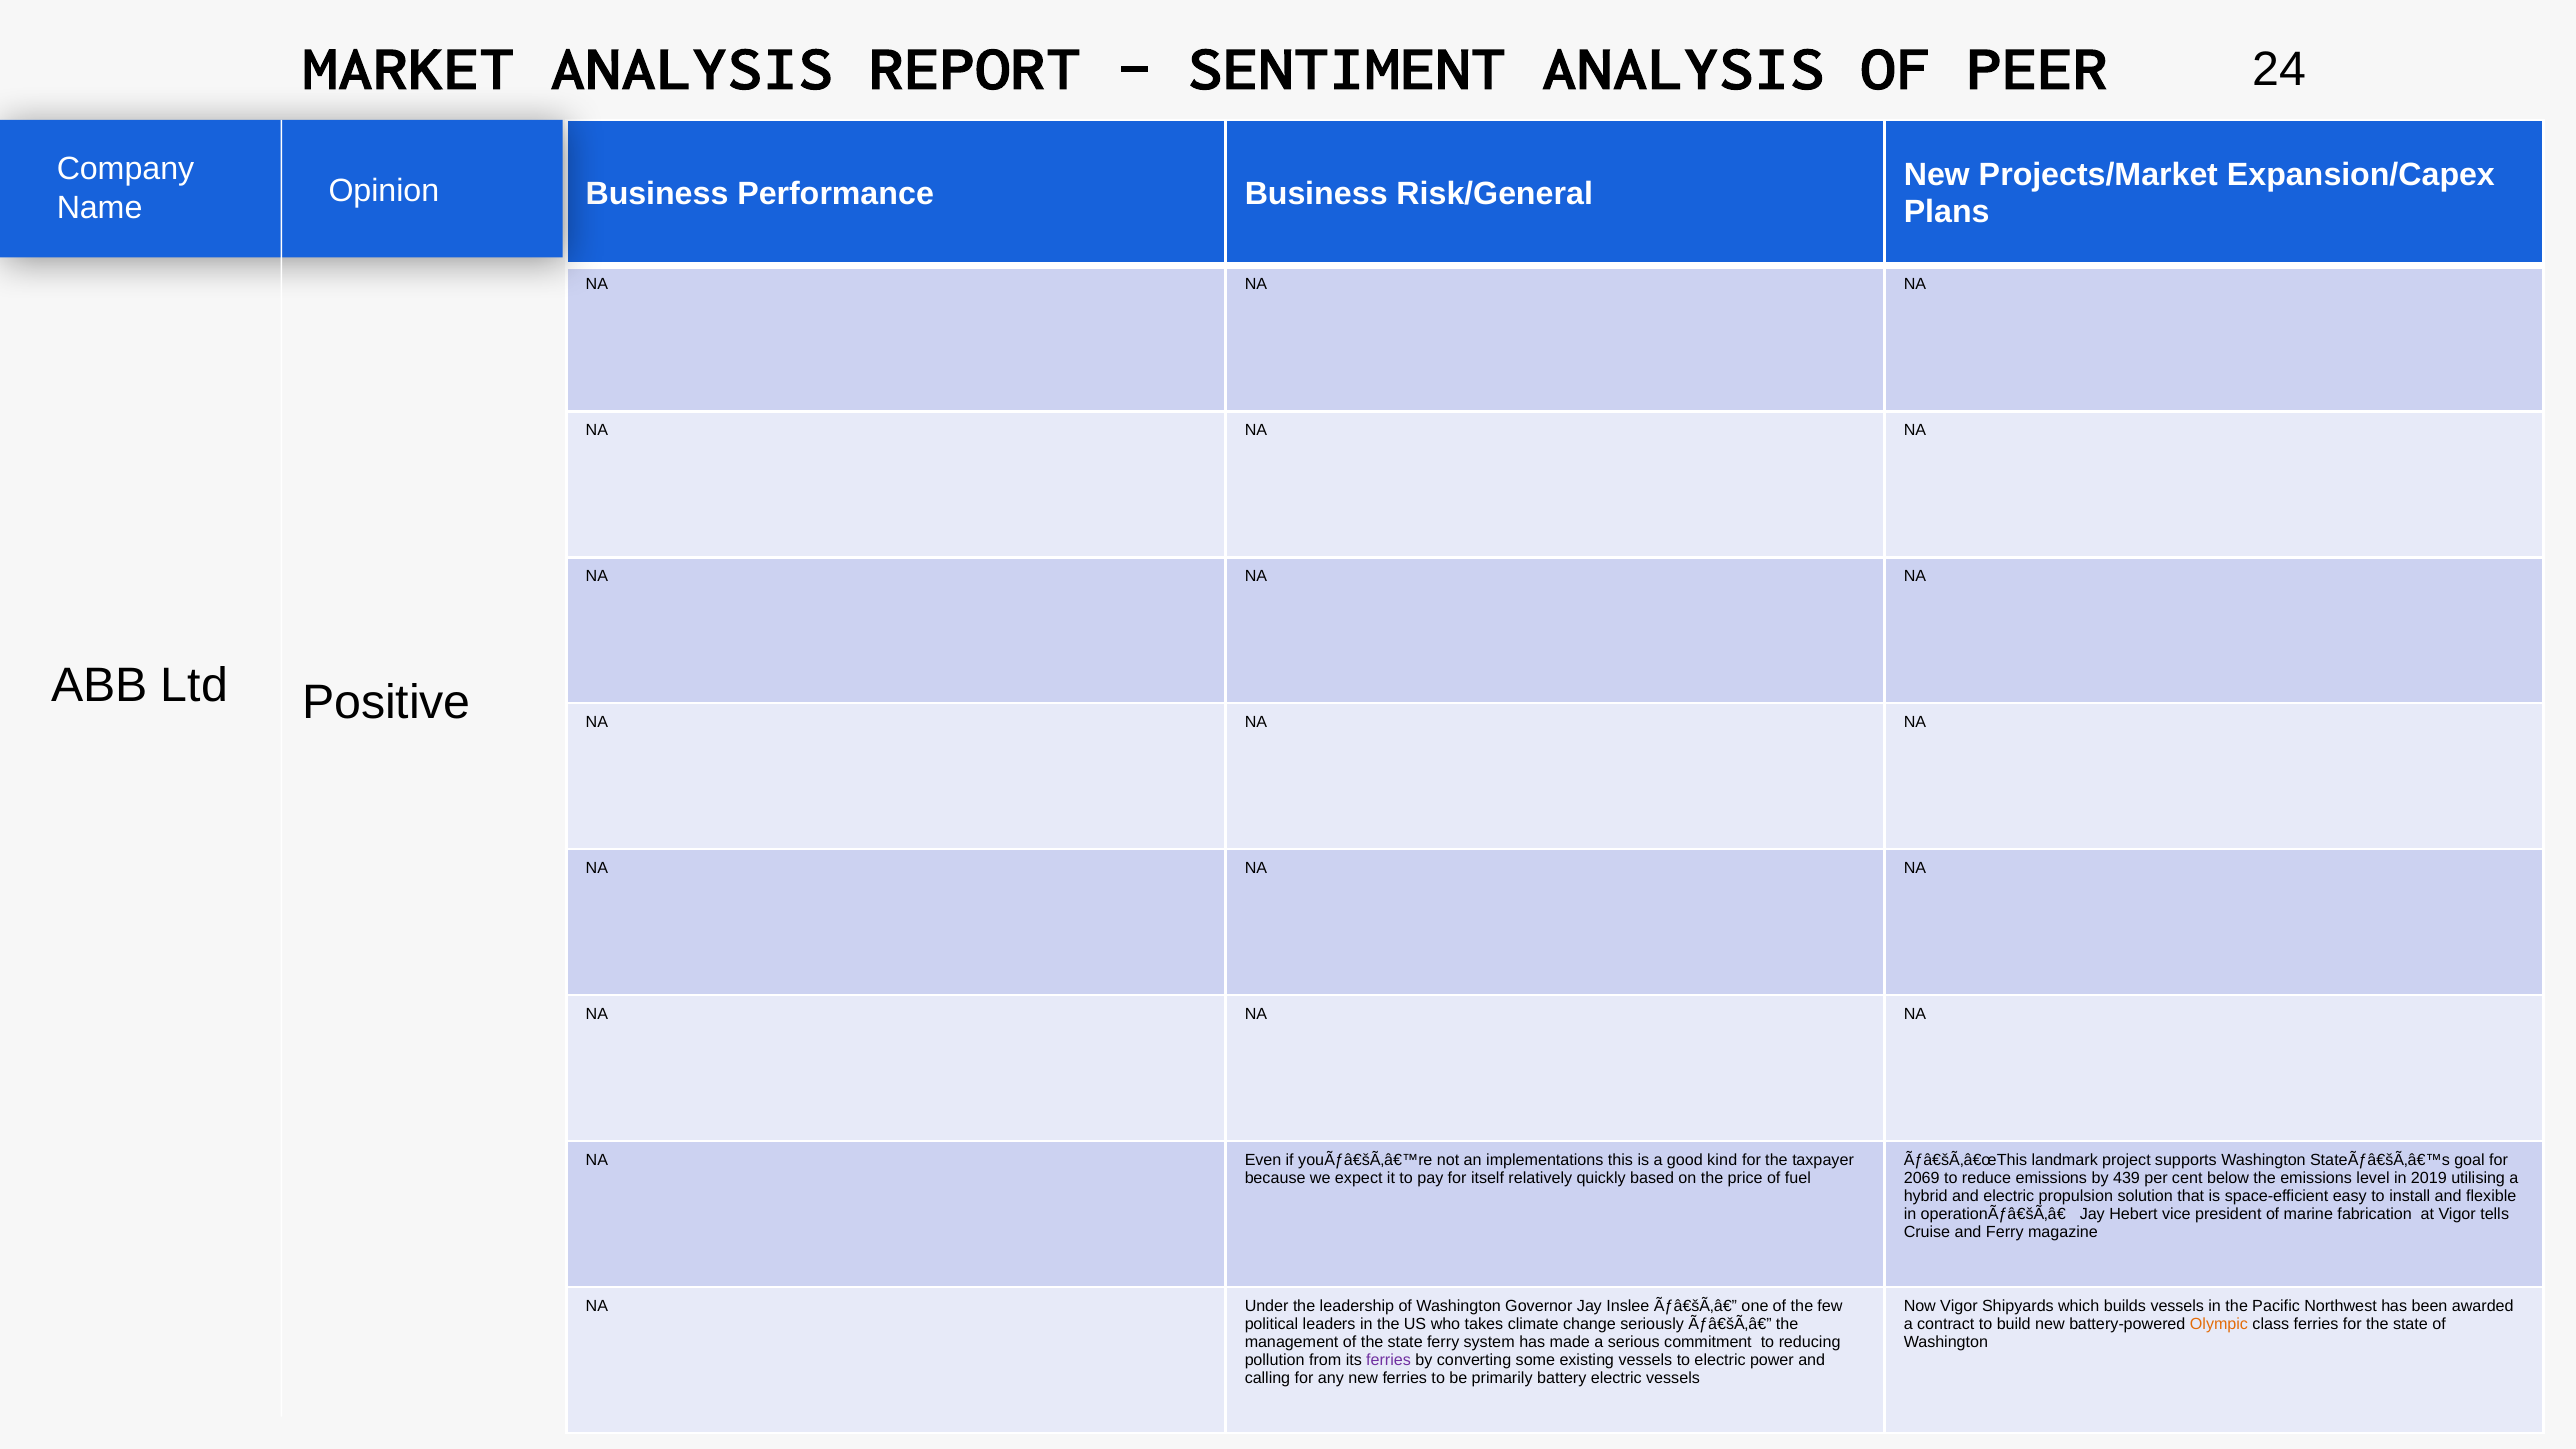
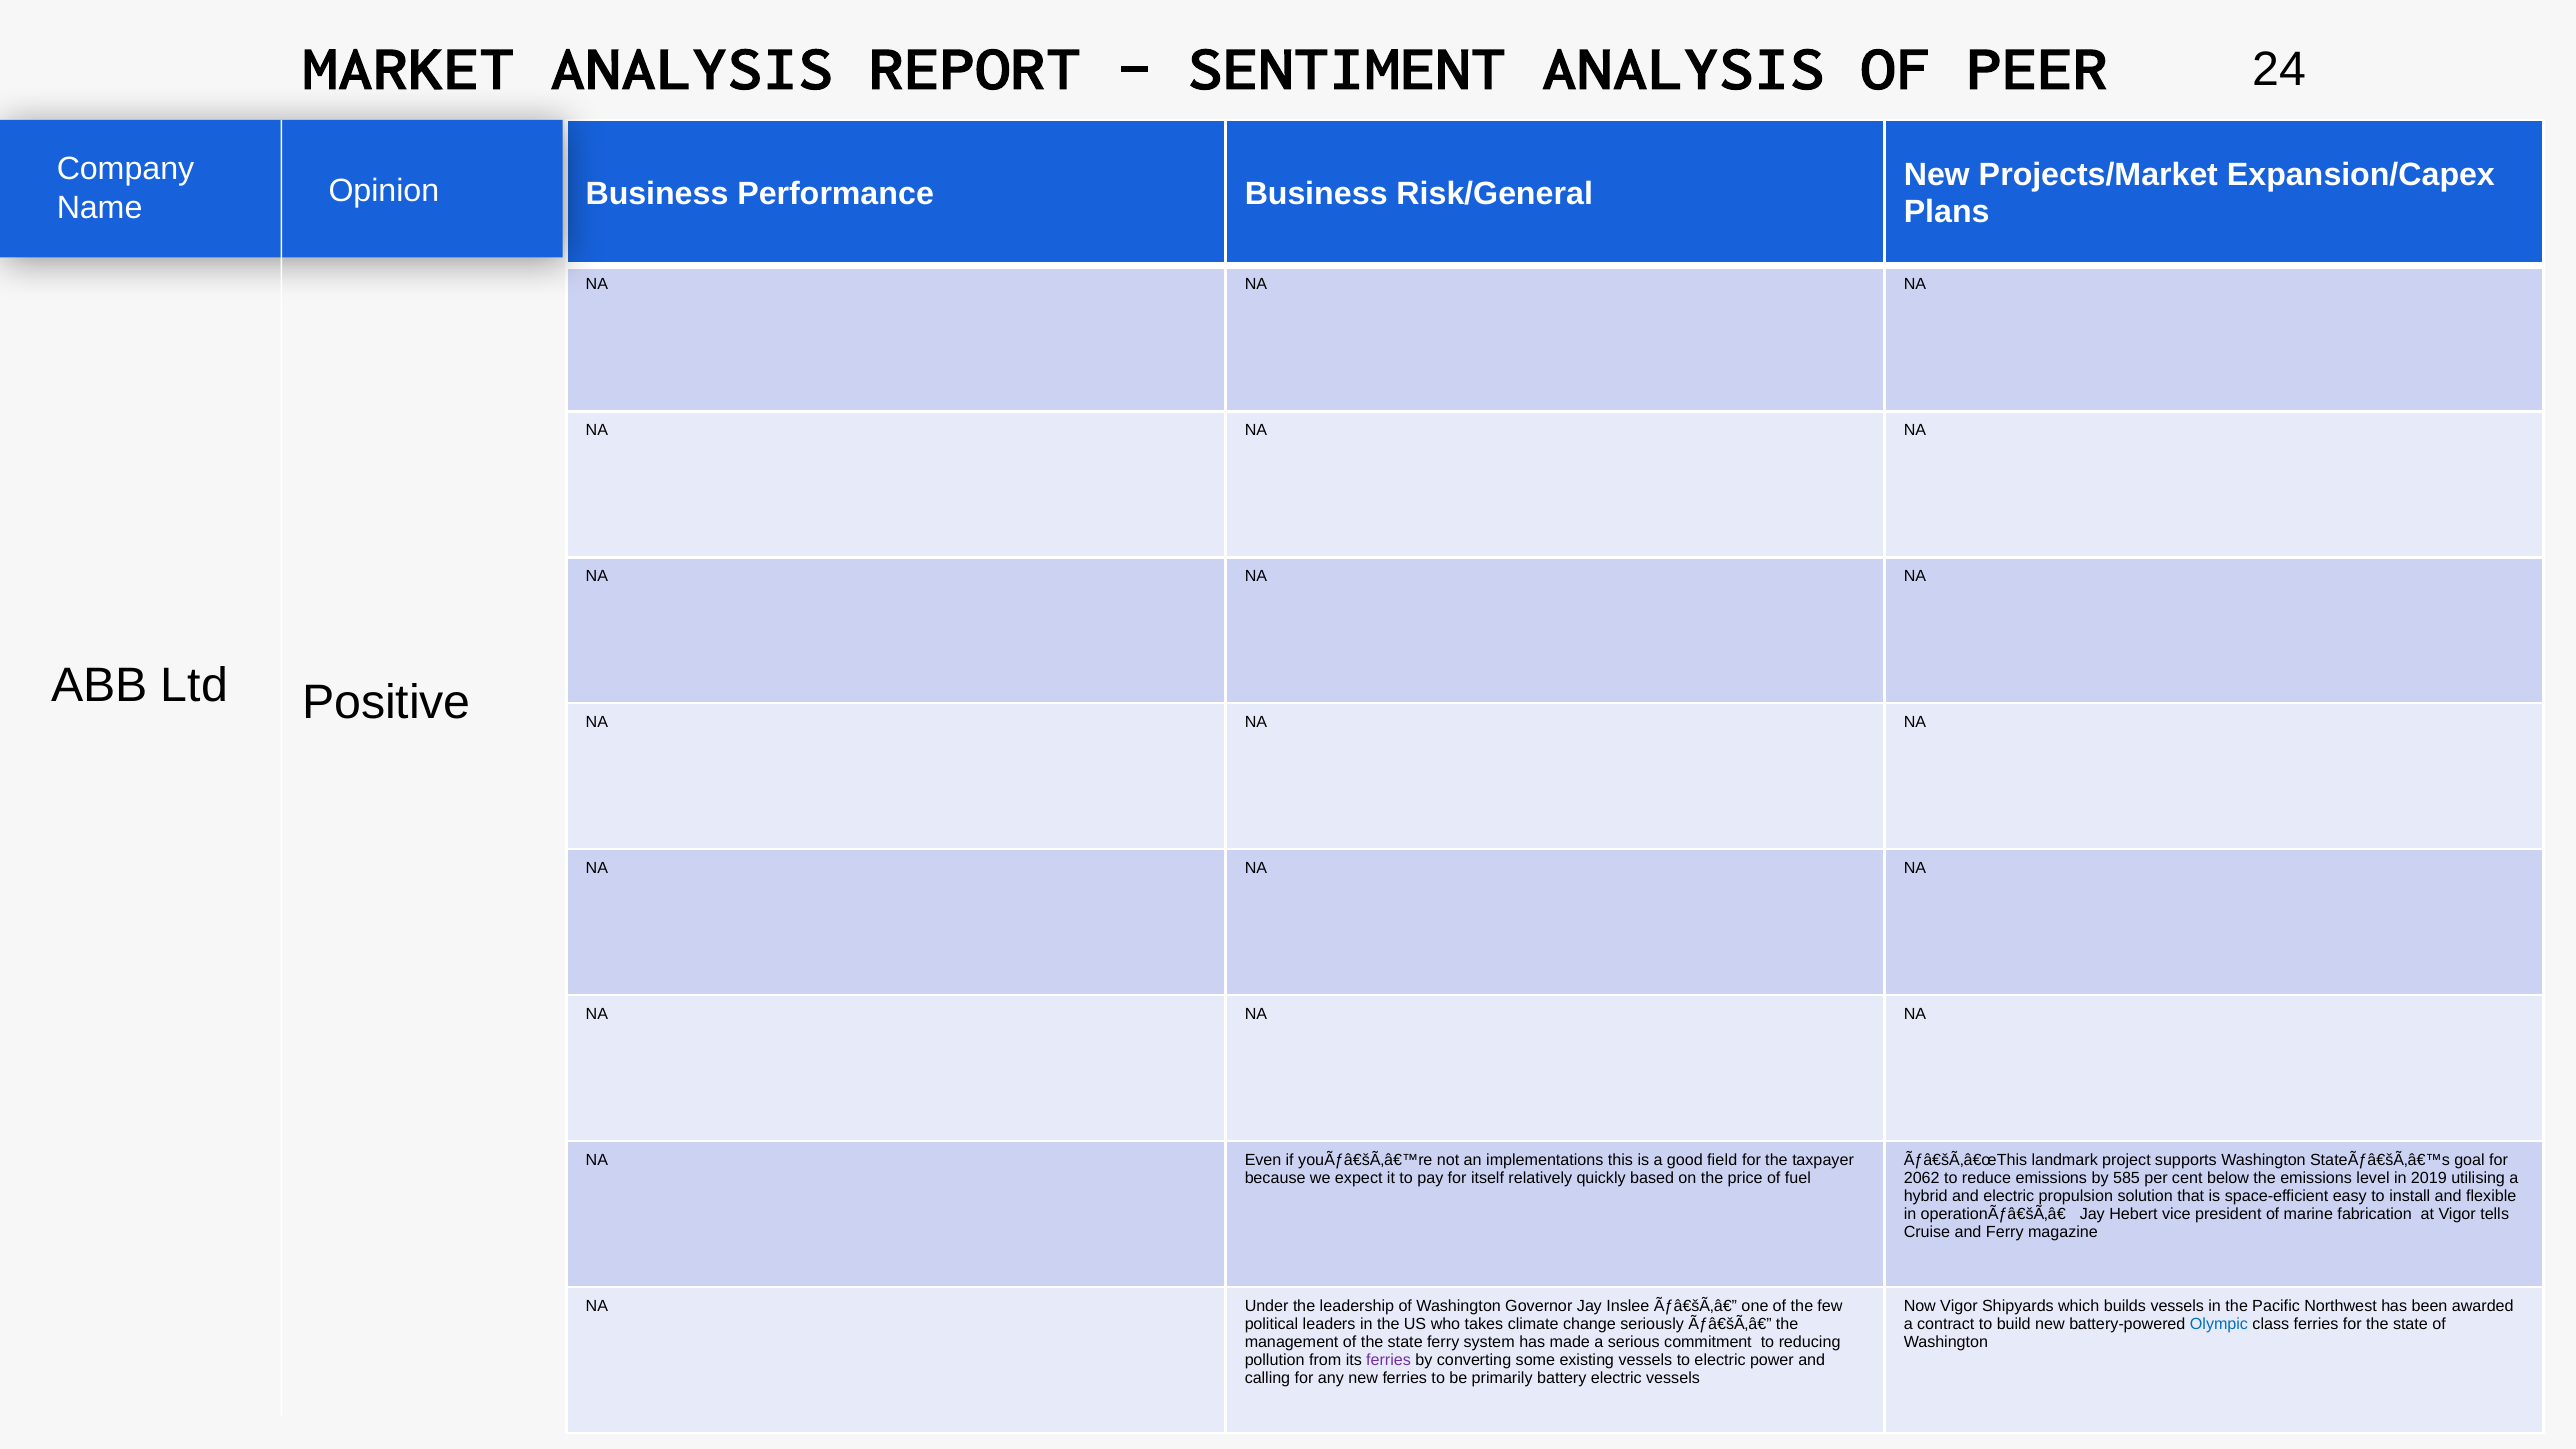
kind: kind -> field
2069: 2069 -> 2062
439: 439 -> 585
Olympic colour: orange -> blue
